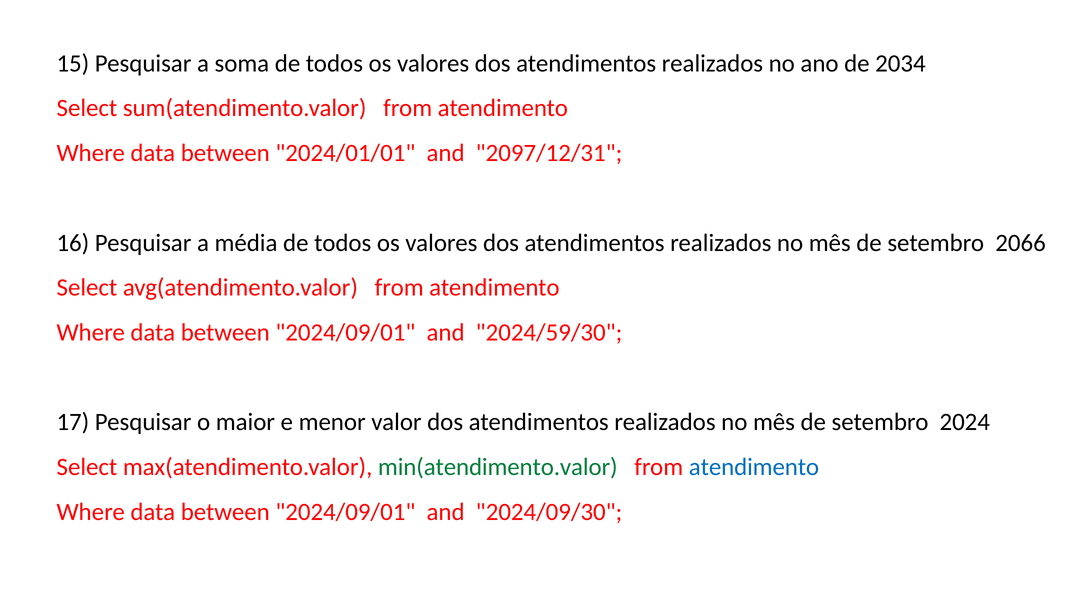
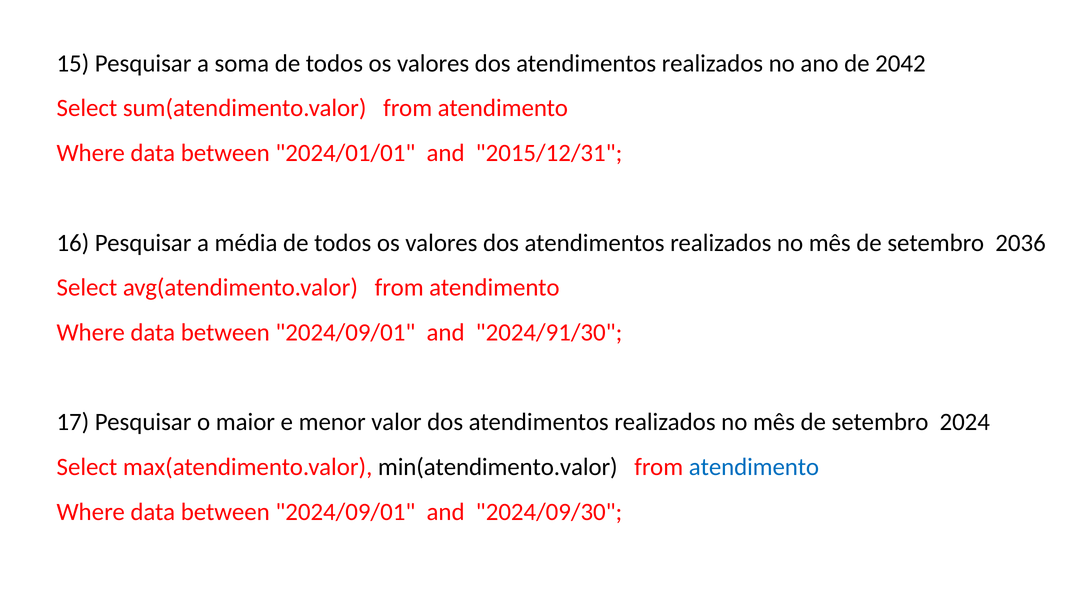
2034: 2034 -> 2042
2097/12/31: 2097/12/31 -> 2015/12/31
2066: 2066 -> 2036
2024/59/30: 2024/59/30 -> 2024/91/30
min(atendimento.valor colour: green -> black
